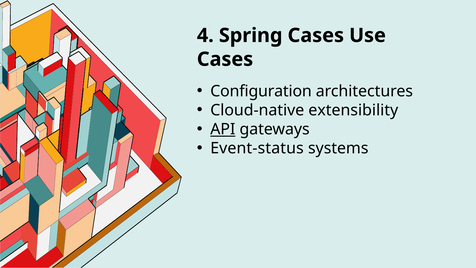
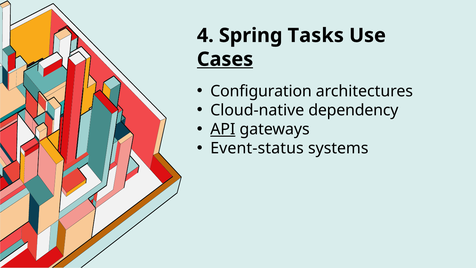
Spring Cases: Cases -> Tasks
Cases at (225, 59) underline: none -> present
extensibility: extensibility -> dependency
